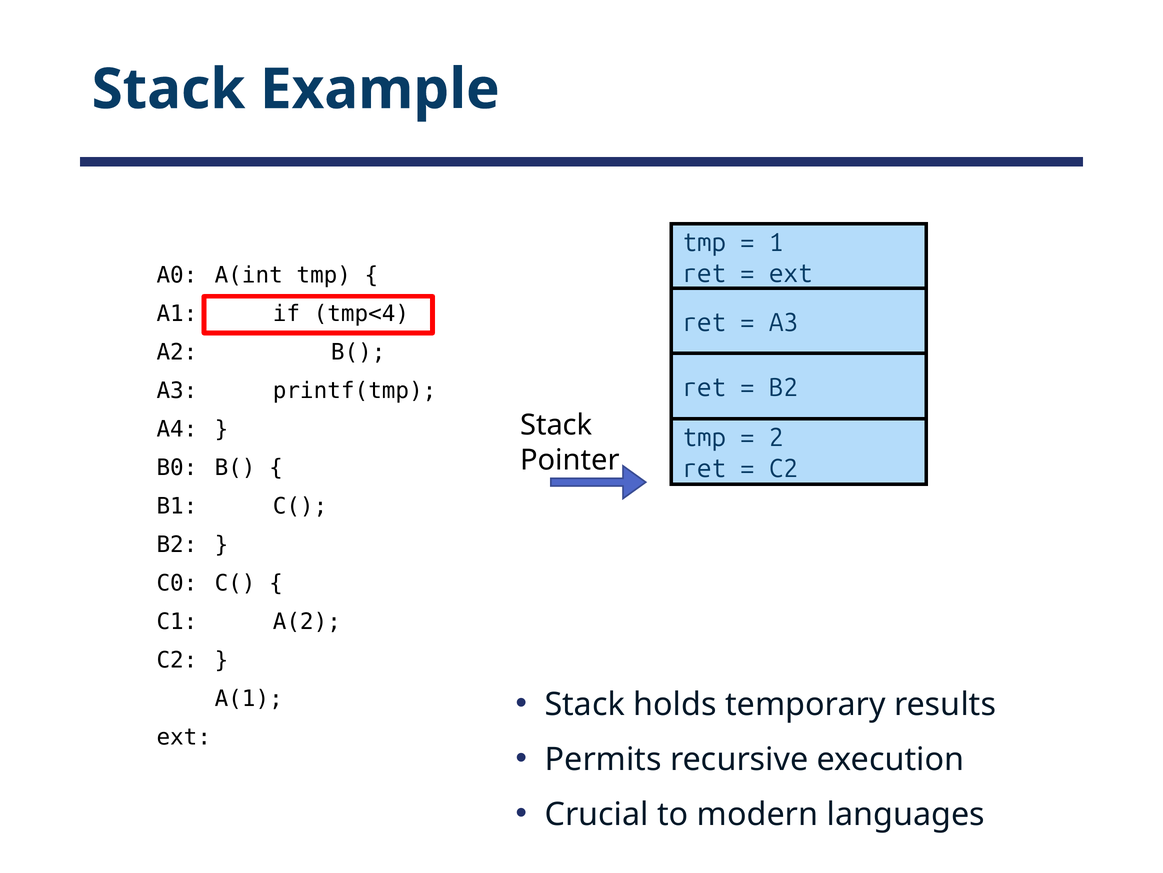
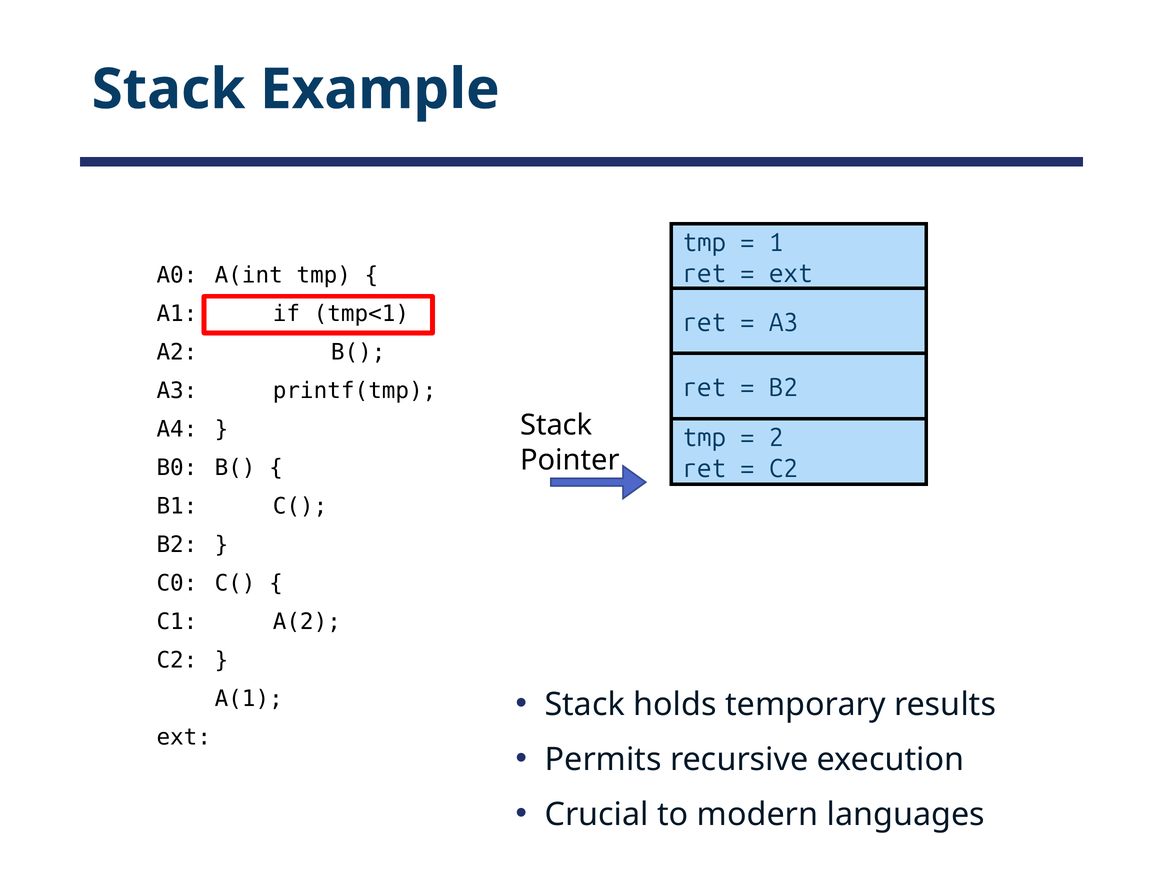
tmp<4: tmp<4 -> tmp<1
